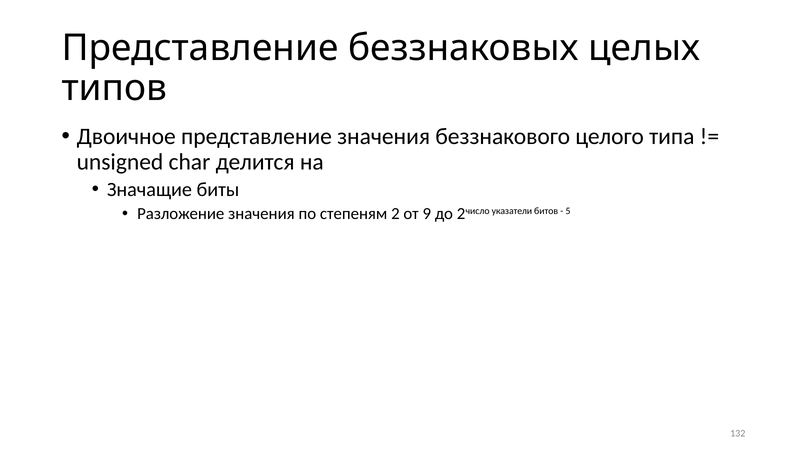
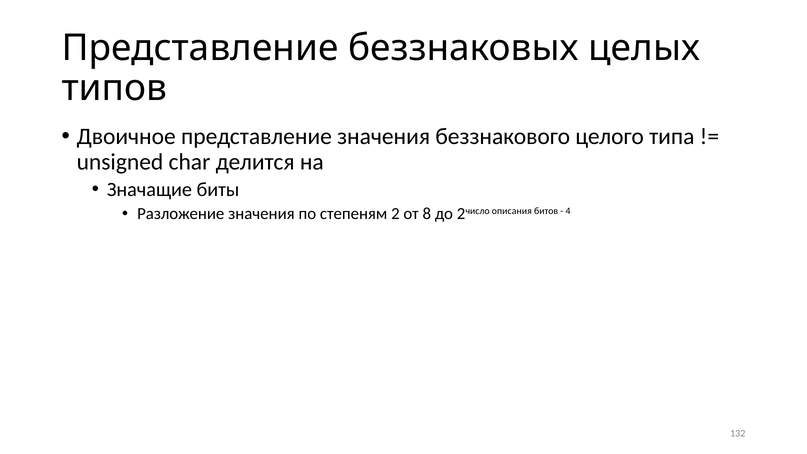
9: 9 -> 8
указатели: указатели -> описания
5: 5 -> 4
